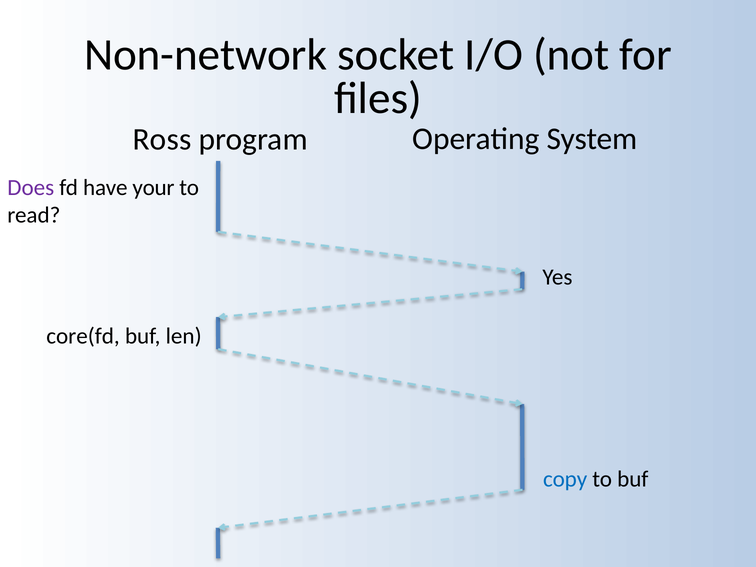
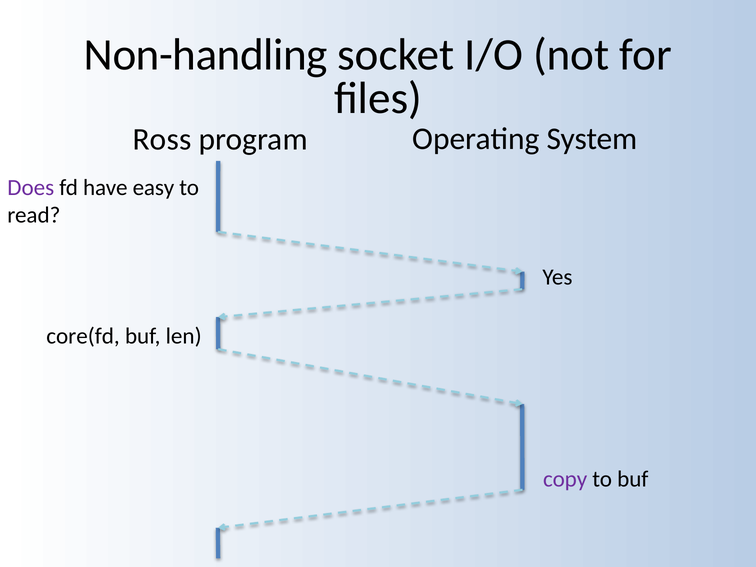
Non-network: Non-network -> Non-handling
your: your -> easy
copy colour: blue -> purple
